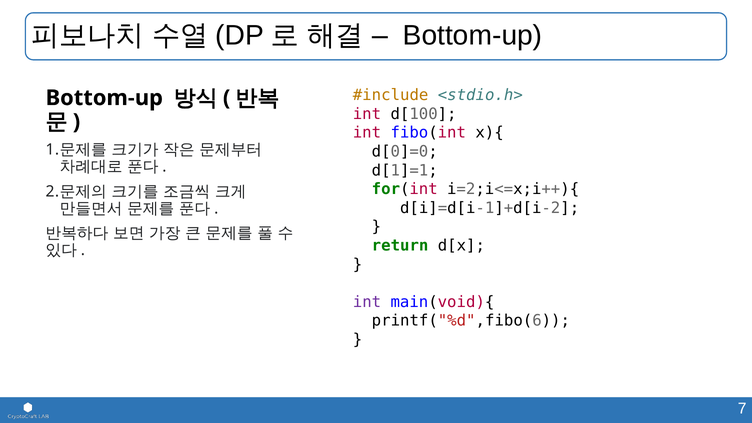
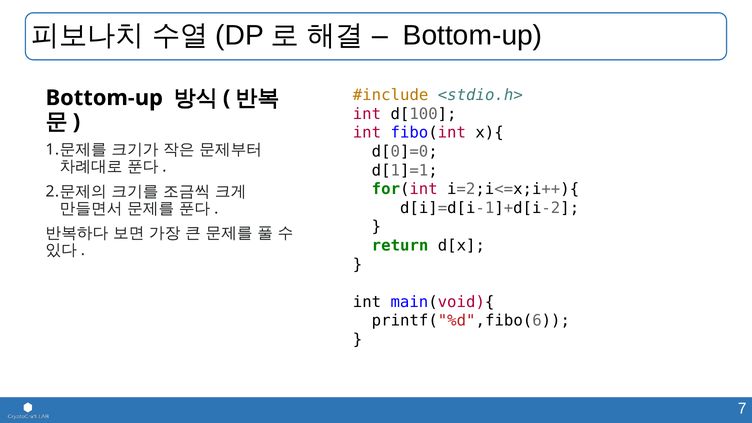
int at (367, 302) colour: purple -> black
